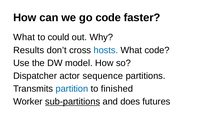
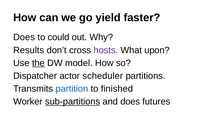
go code: code -> yield
What at (24, 37): What -> Does
hosts colour: blue -> purple
What code: code -> upon
the underline: none -> present
sequence: sequence -> scheduler
